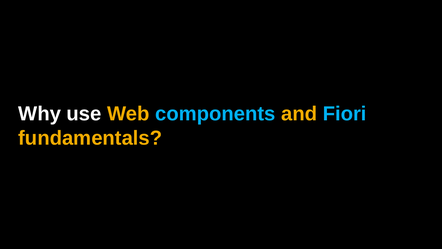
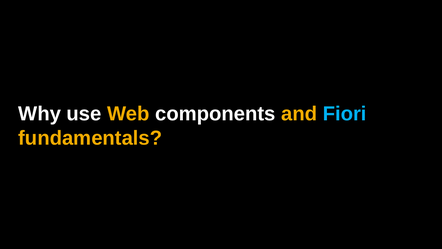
components colour: light blue -> white
